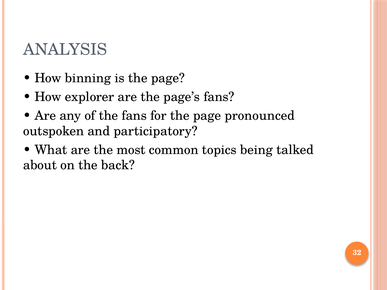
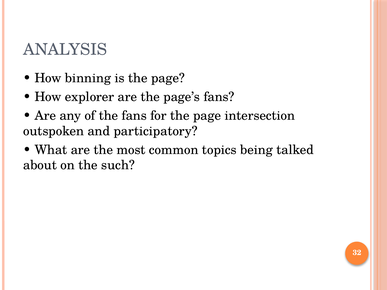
pronounced: pronounced -> intersection
back: back -> such
